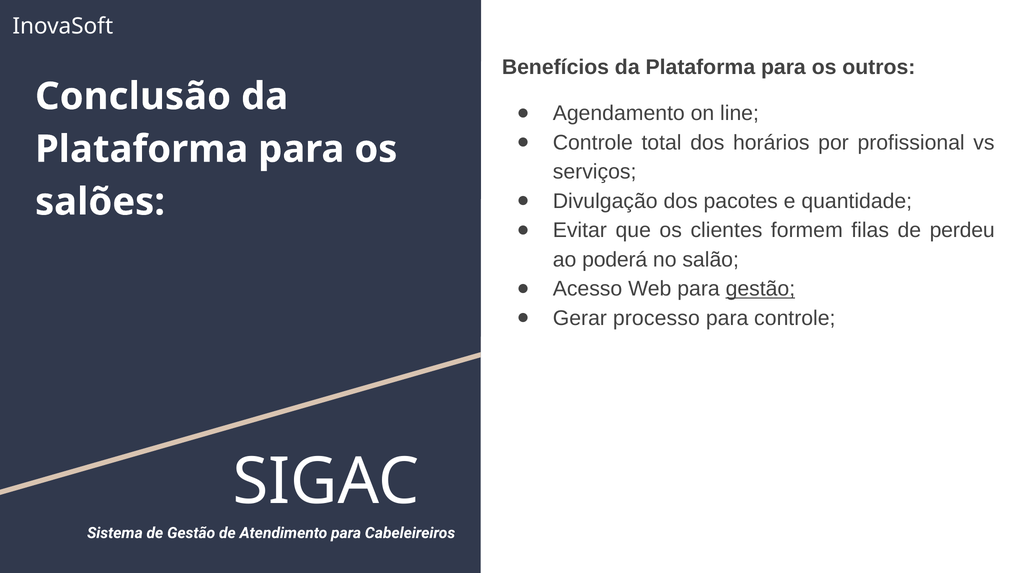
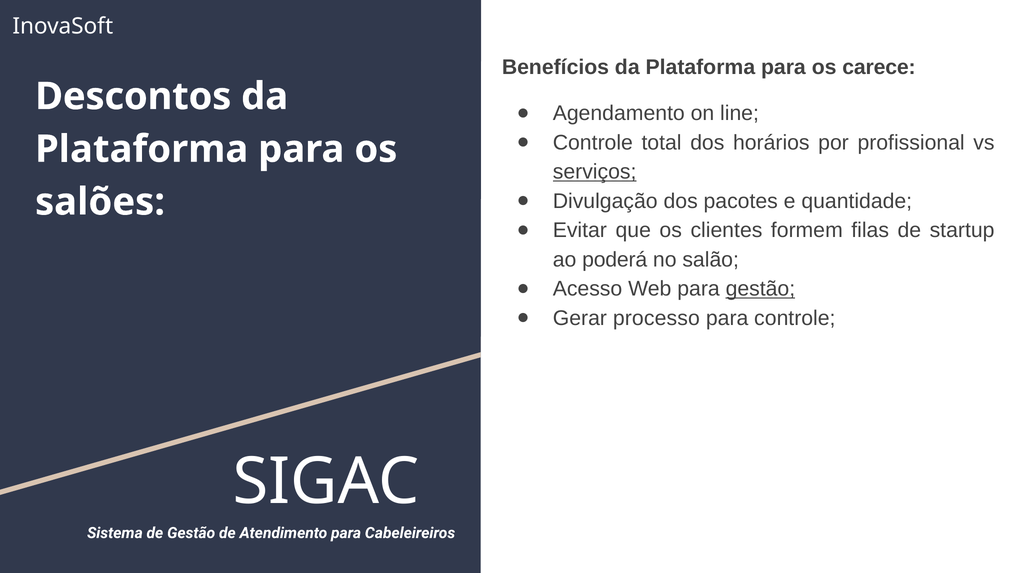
outros: outros -> carece
Conclusão: Conclusão -> Descontos
serviços underline: none -> present
perdeu: perdeu -> startup
